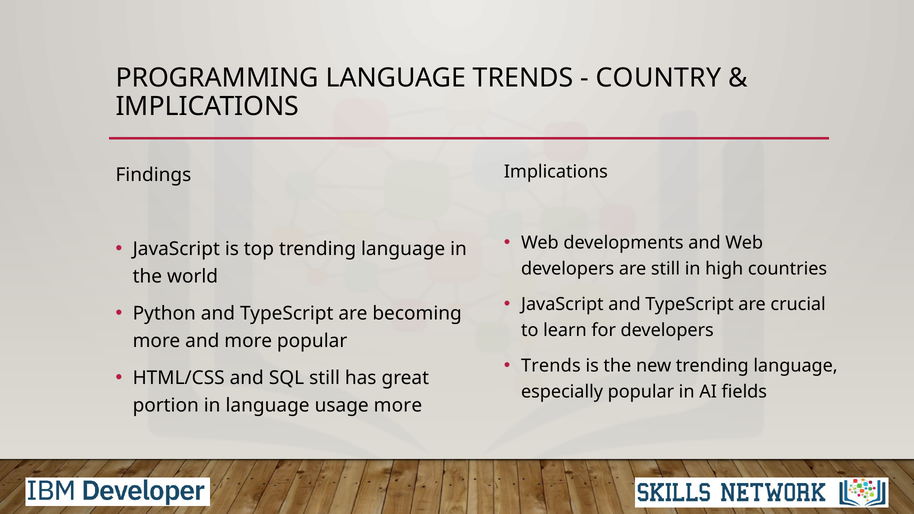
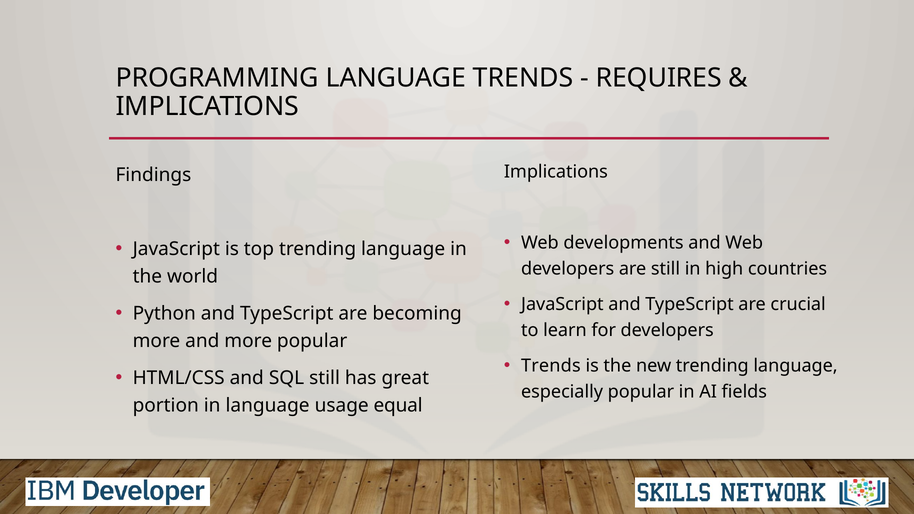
COUNTRY: COUNTRY -> REQUIRES
usage more: more -> equal
